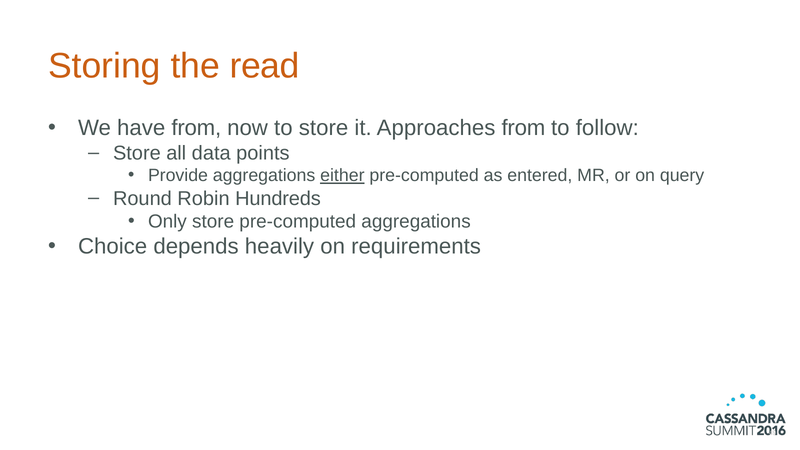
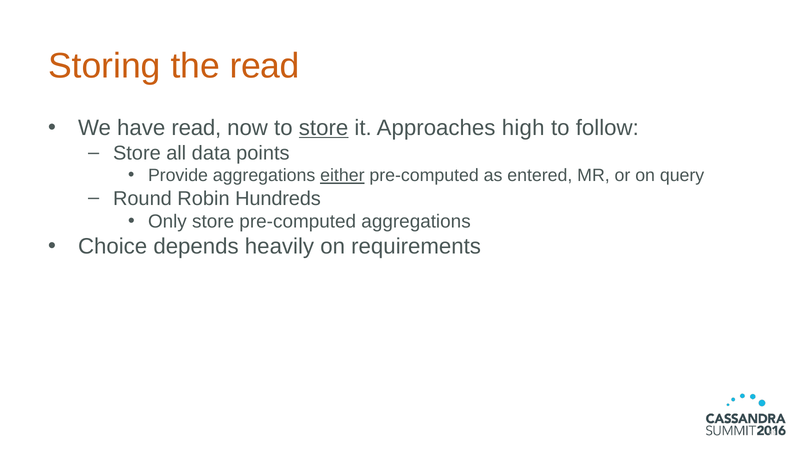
have from: from -> read
store at (324, 128) underline: none -> present
Approaches from: from -> high
